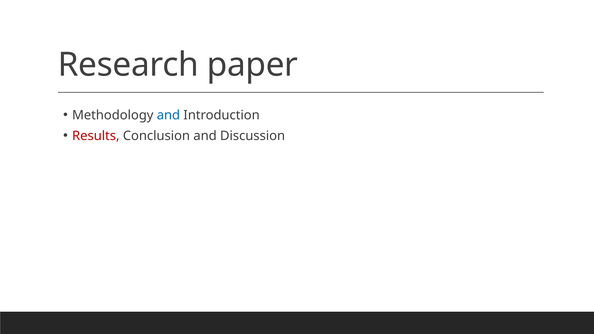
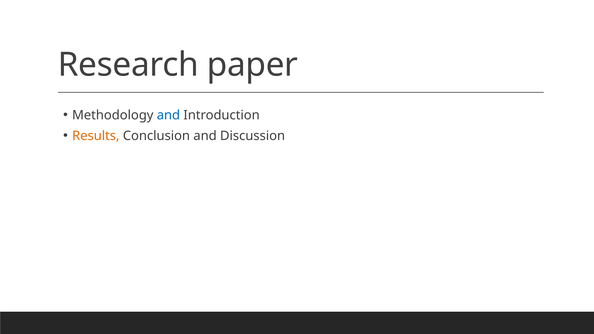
Results colour: red -> orange
